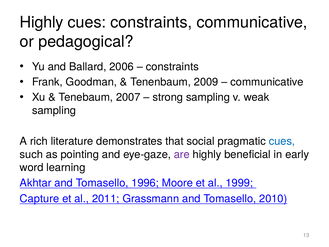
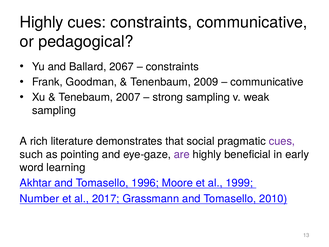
2006: 2006 -> 2067
cues at (282, 141) colour: blue -> purple
Capture: Capture -> Number
2011: 2011 -> 2017
